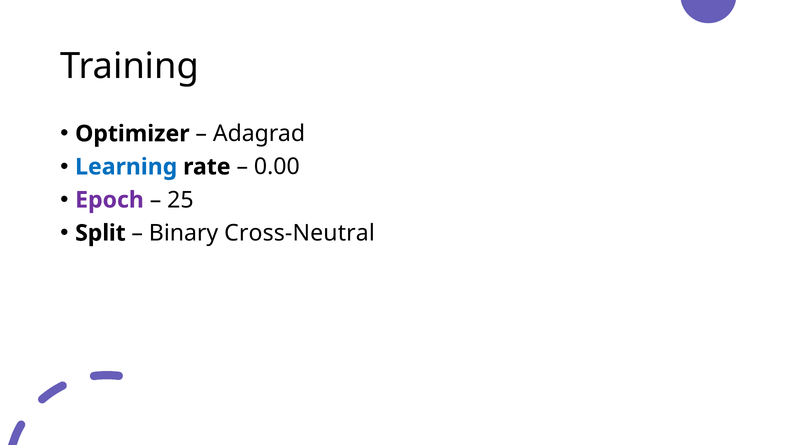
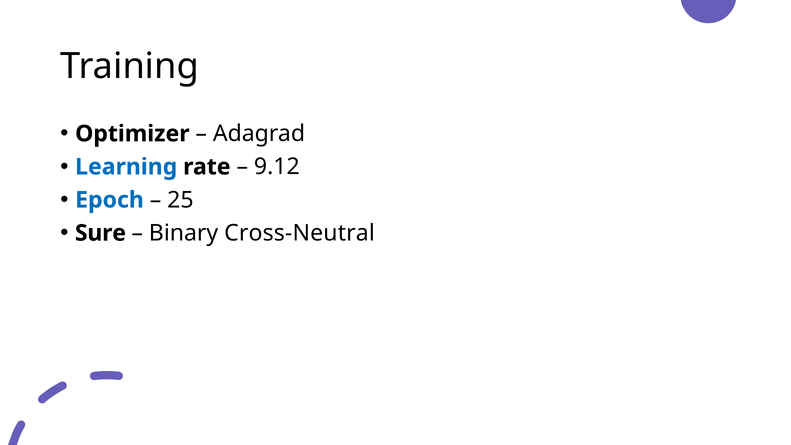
0.00: 0.00 -> 9.12
Epoch colour: purple -> blue
Split: Split -> Sure
